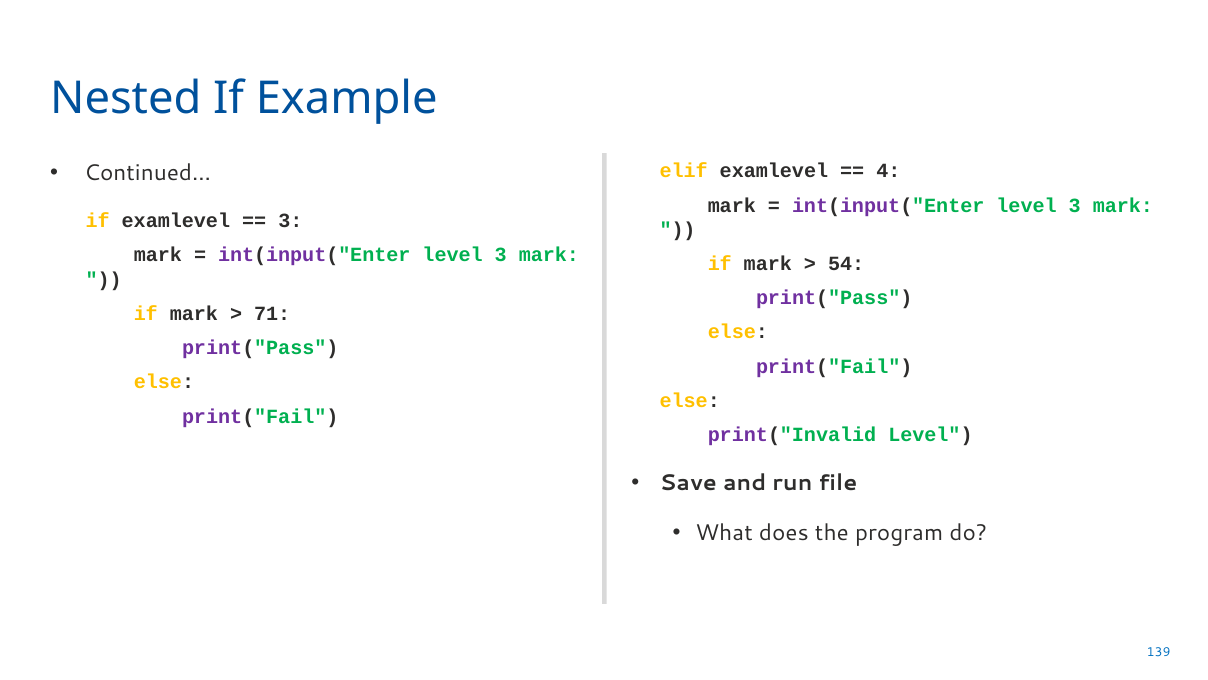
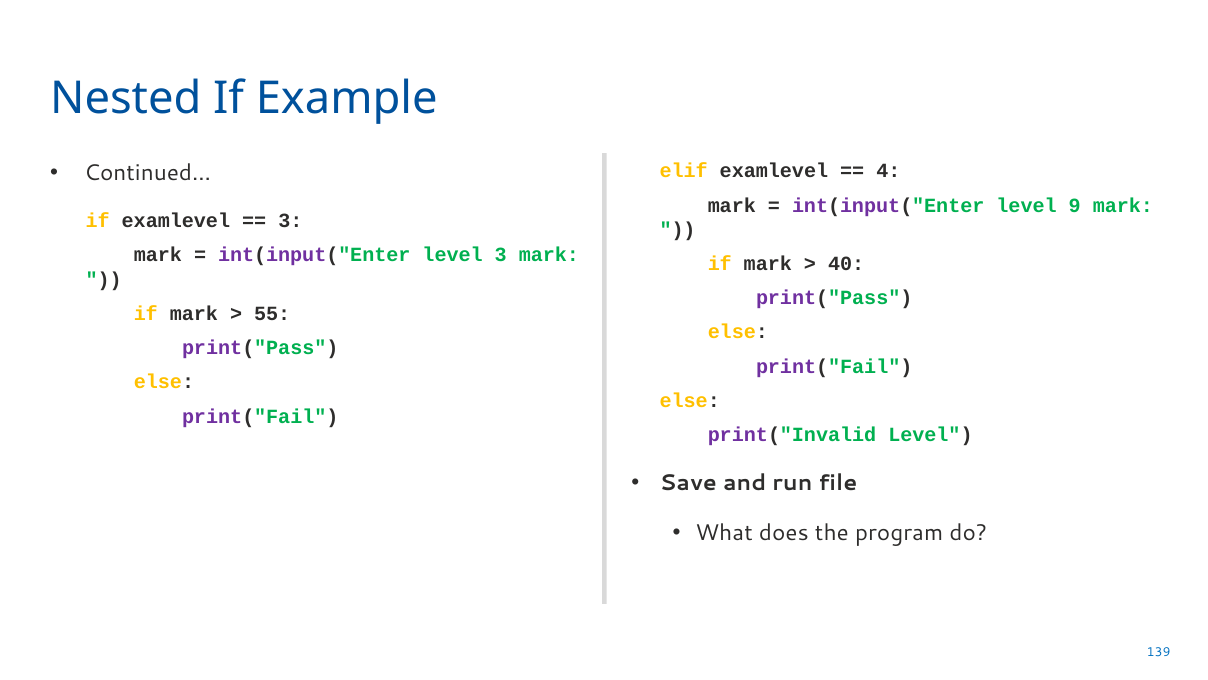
3 at (1075, 205): 3 -> 9
54: 54 -> 40
71: 71 -> 55
